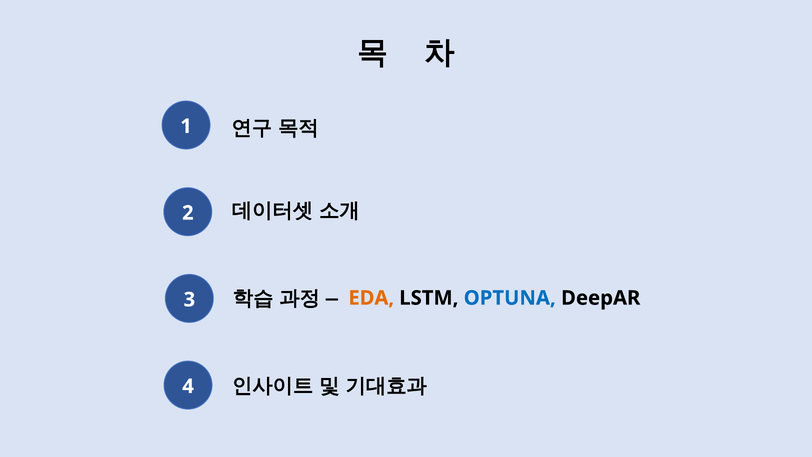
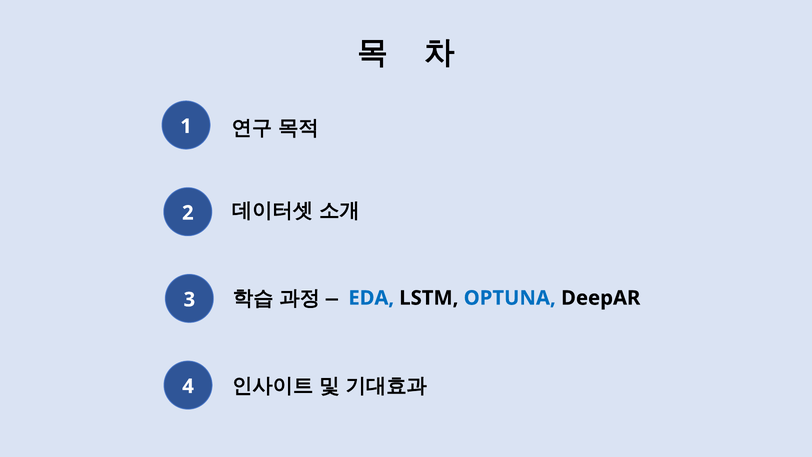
EDA colour: orange -> blue
